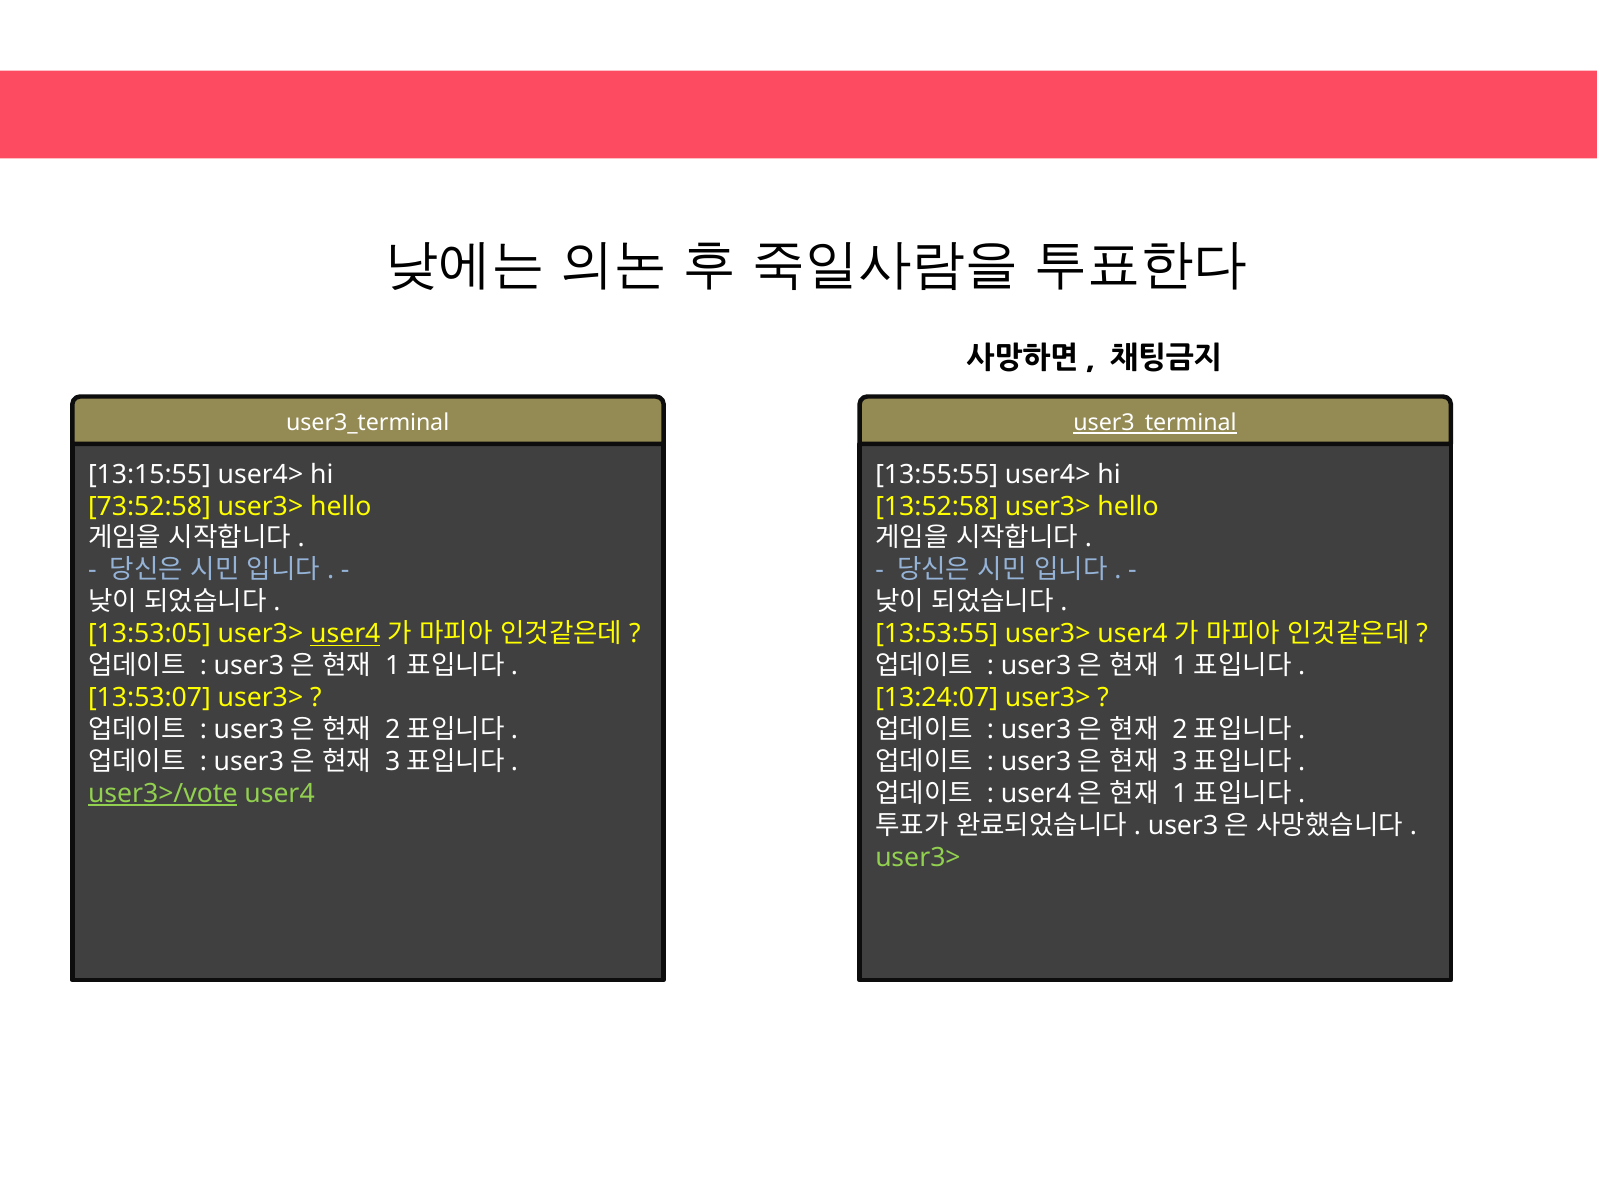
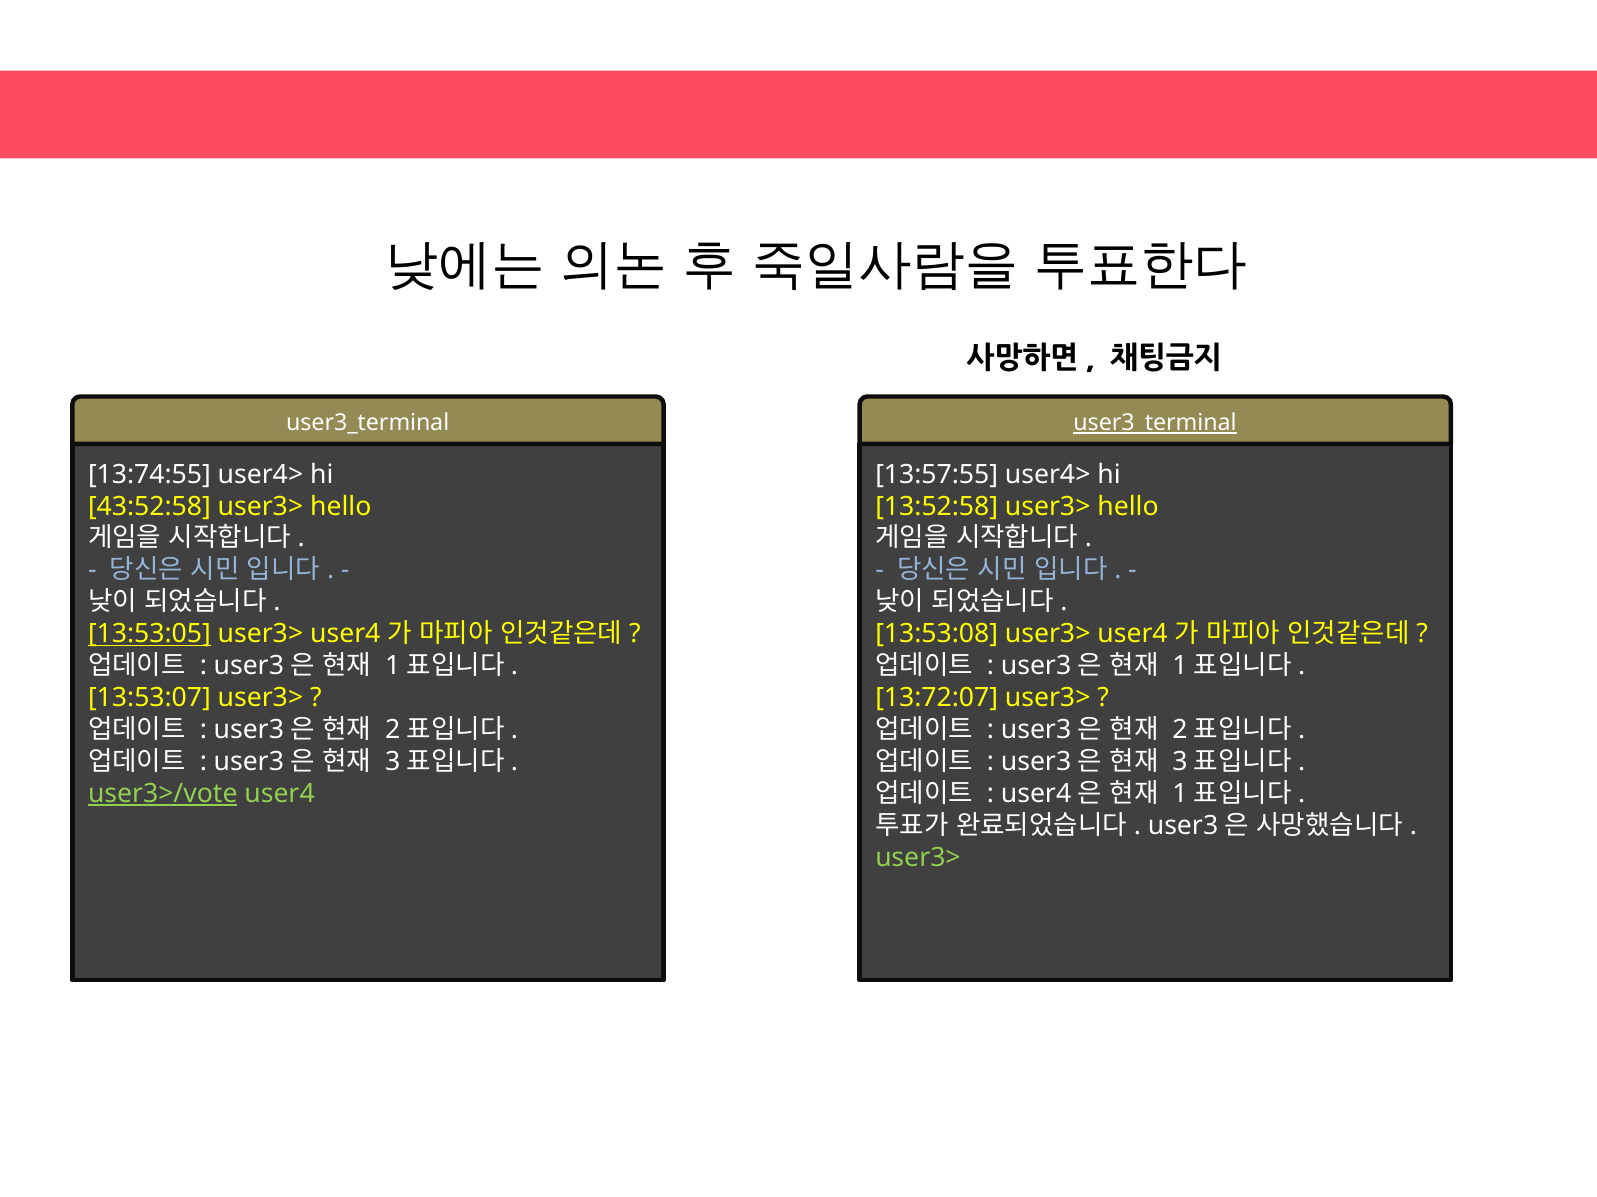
13:15:55: 13:15:55 -> 13:74:55
13:55:55: 13:55:55 -> 13:57:55
73:52:58: 73:52:58 -> 43:52:58
13:53:05 underline: none -> present
user4 at (345, 634) underline: present -> none
13:53:55: 13:53:55 -> 13:53:08
13:24:07: 13:24:07 -> 13:72:07
